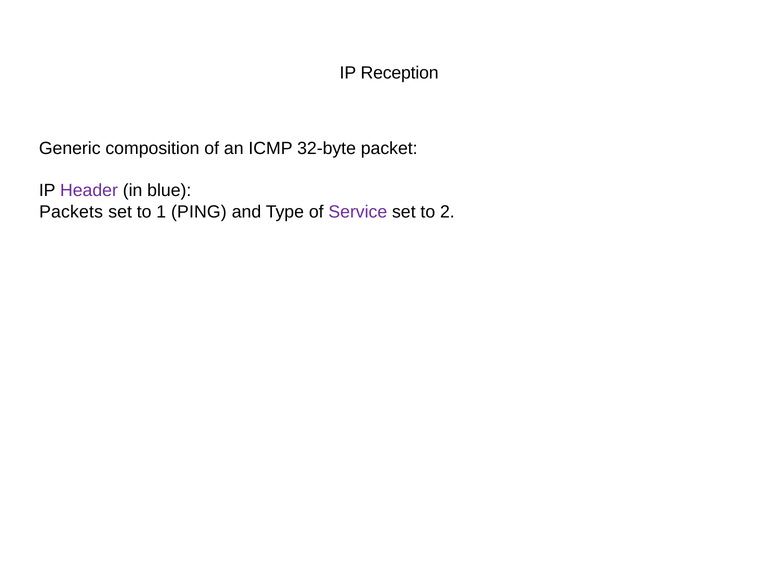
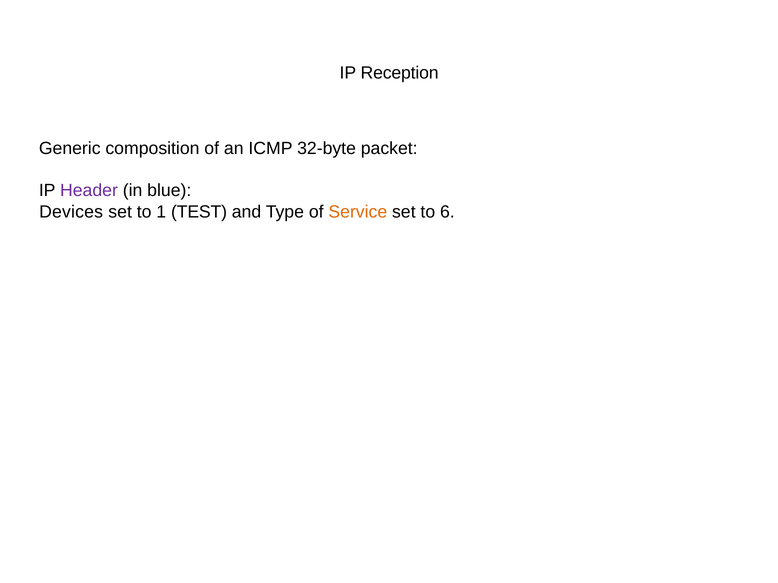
Packets: Packets -> Devices
PING: PING -> TEST
Service colour: purple -> orange
2: 2 -> 6
